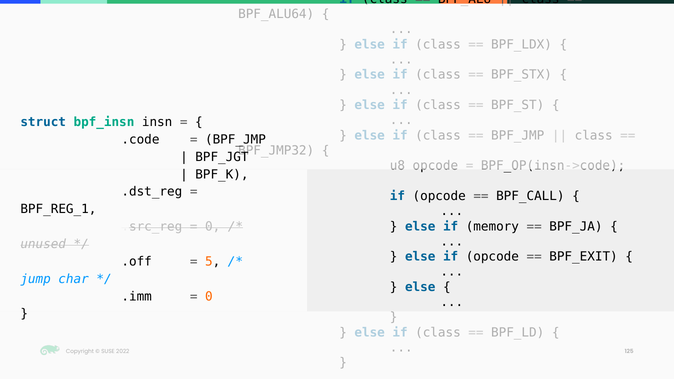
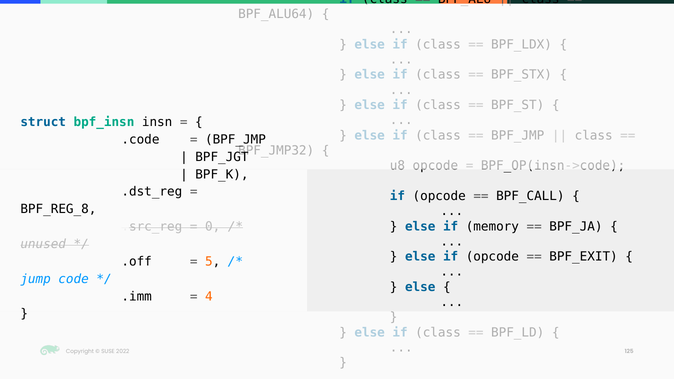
BPF_REG_1: BPF_REG_1 -> BPF_REG_8
char: char -> code
0 at (209, 296): 0 -> 4
